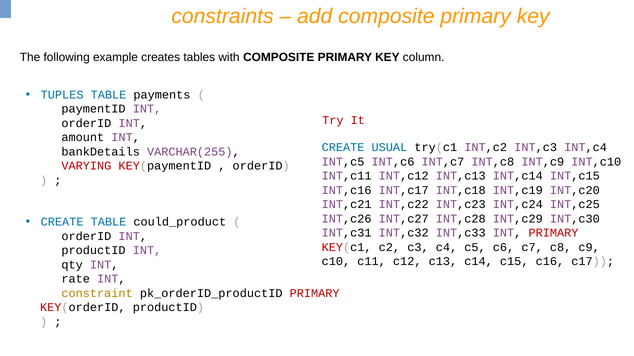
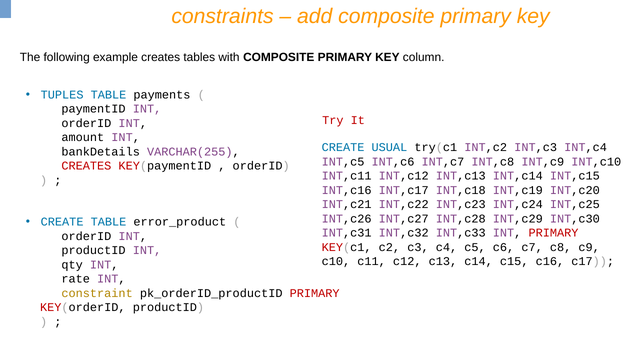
VARYING at (86, 166): VARYING -> CREATES
could_product: could_product -> error_product
